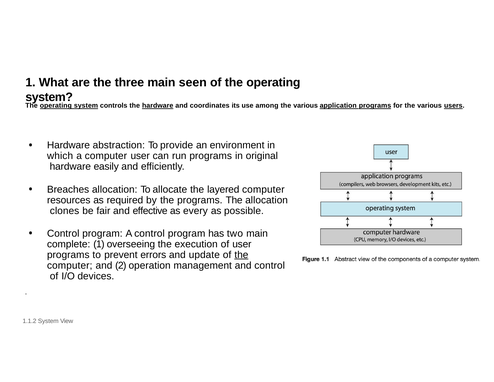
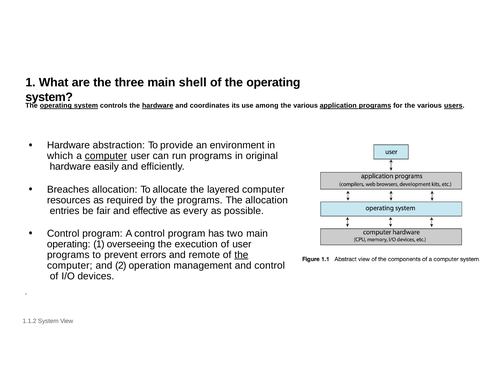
seen: seen -> shell
computer at (106, 156) underline: none -> present
clones: clones -> entries
complete at (69, 244): complete -> operating
update: update -> remote
